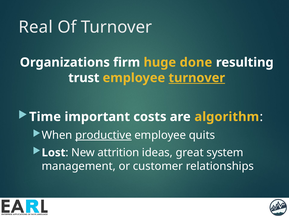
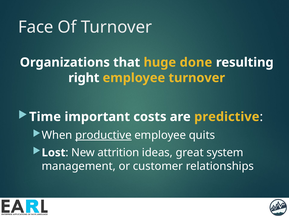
Real: Real -> Face
firm: firm -> that
trust: trust -> right
turnover at (197, 78) underline: present -> none
algorithm: algorithm -> predictive
